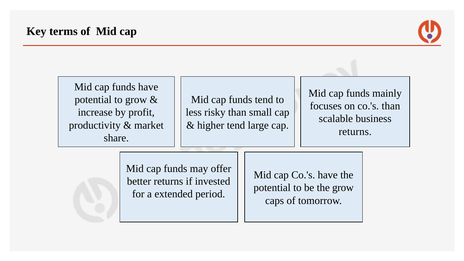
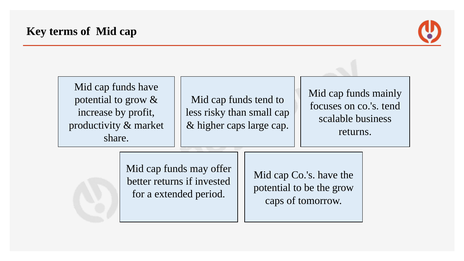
co.'s than: than -> tend
higher tend: tend -> caps
